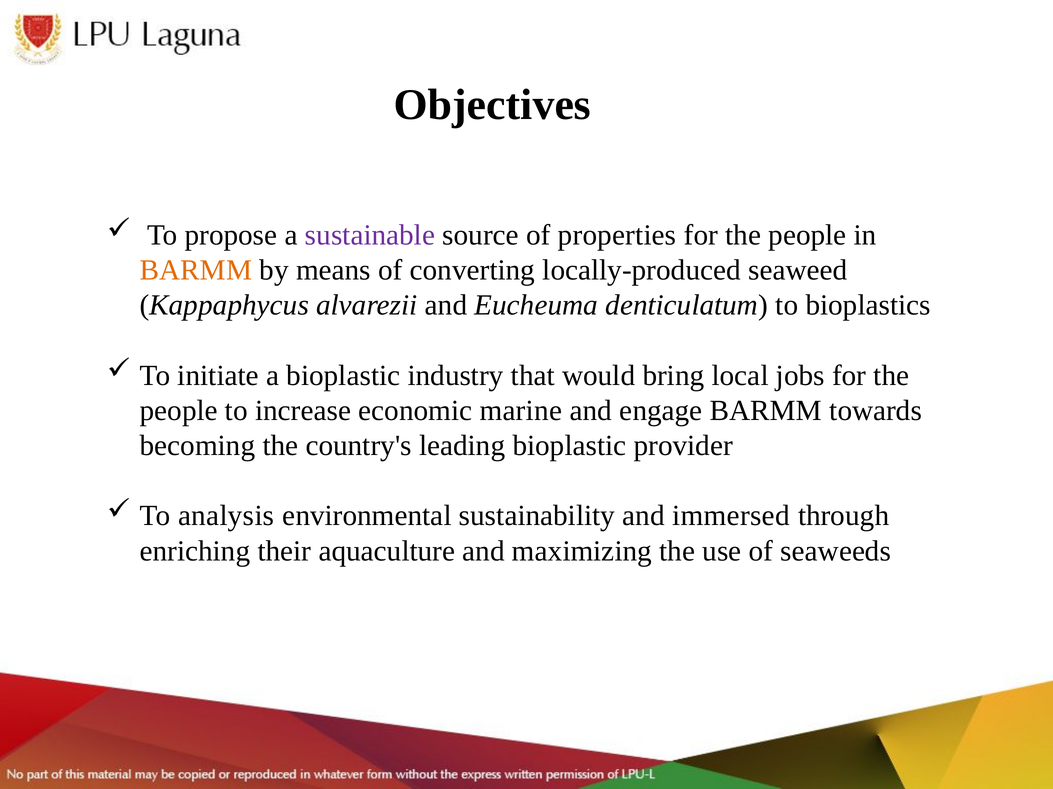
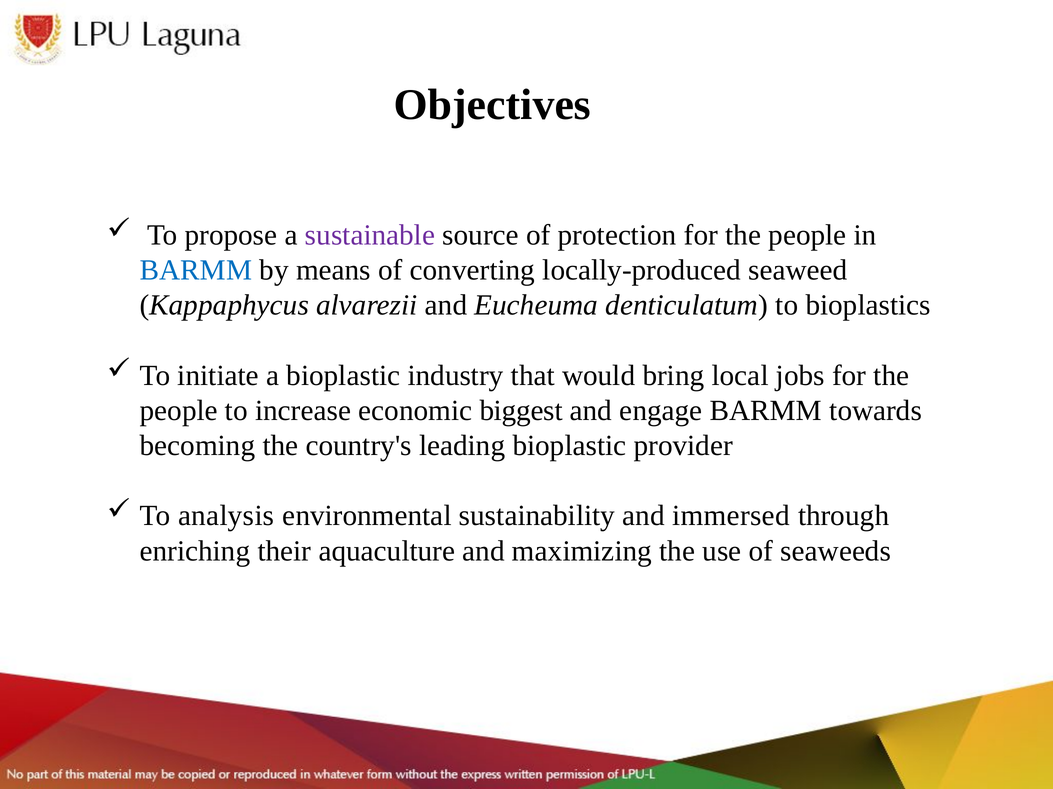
properties: properties -> protection
BARMM at (196, 270) colour: orange -> blue
marine: marine -> biggest
